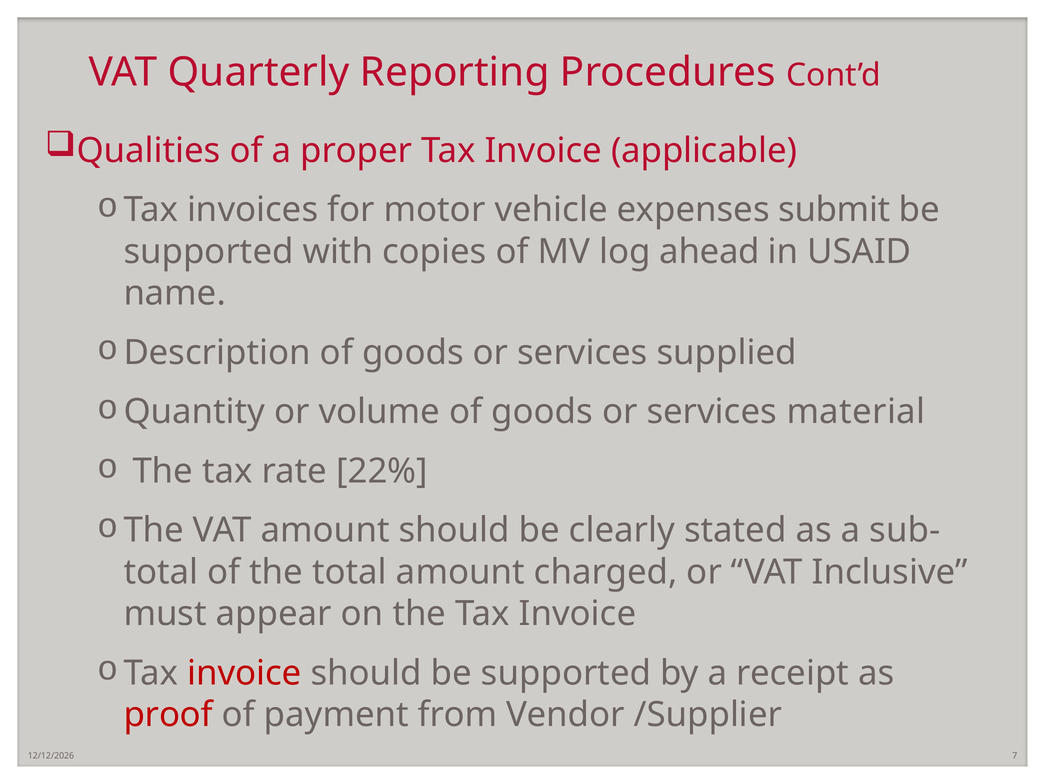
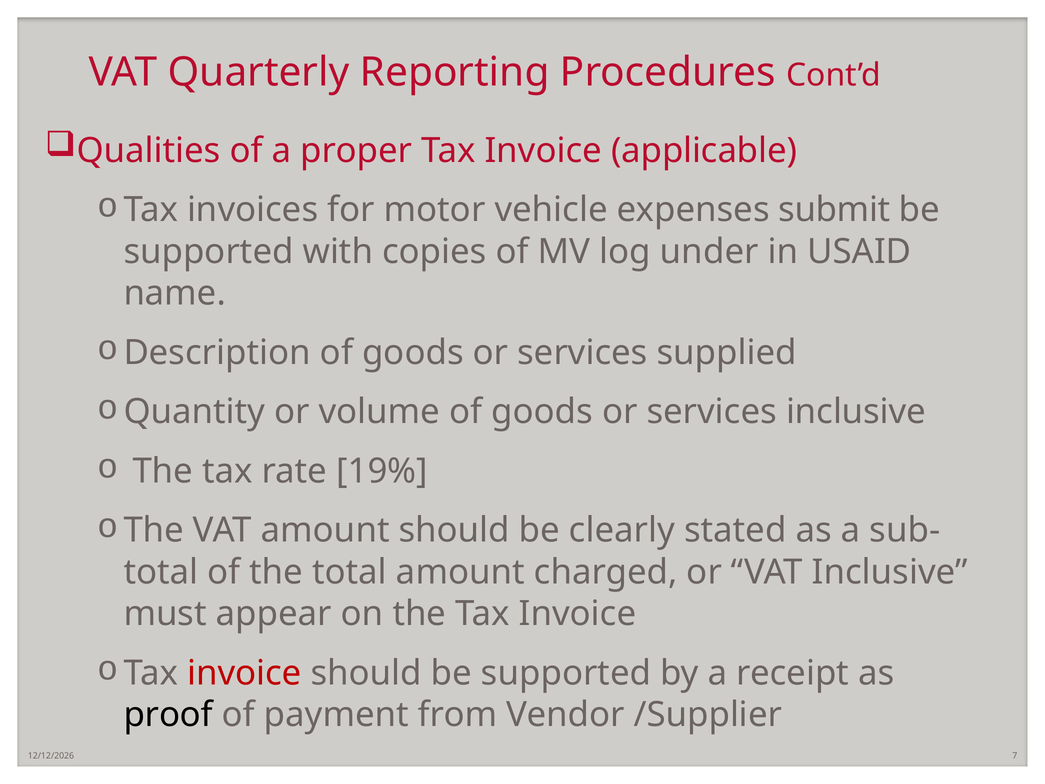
ahead: ahead -> under
services material: material -> inclusive
22%: 22% -> 19%
proof colour: red -> black
